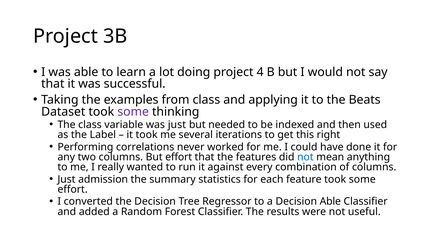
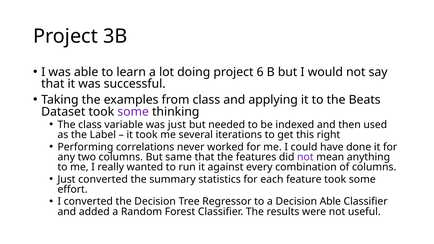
4: 4 -> 6
But effort: effort -> same
not at (305, 157) colour: blue -> purple
Just admission: admission -> converted
